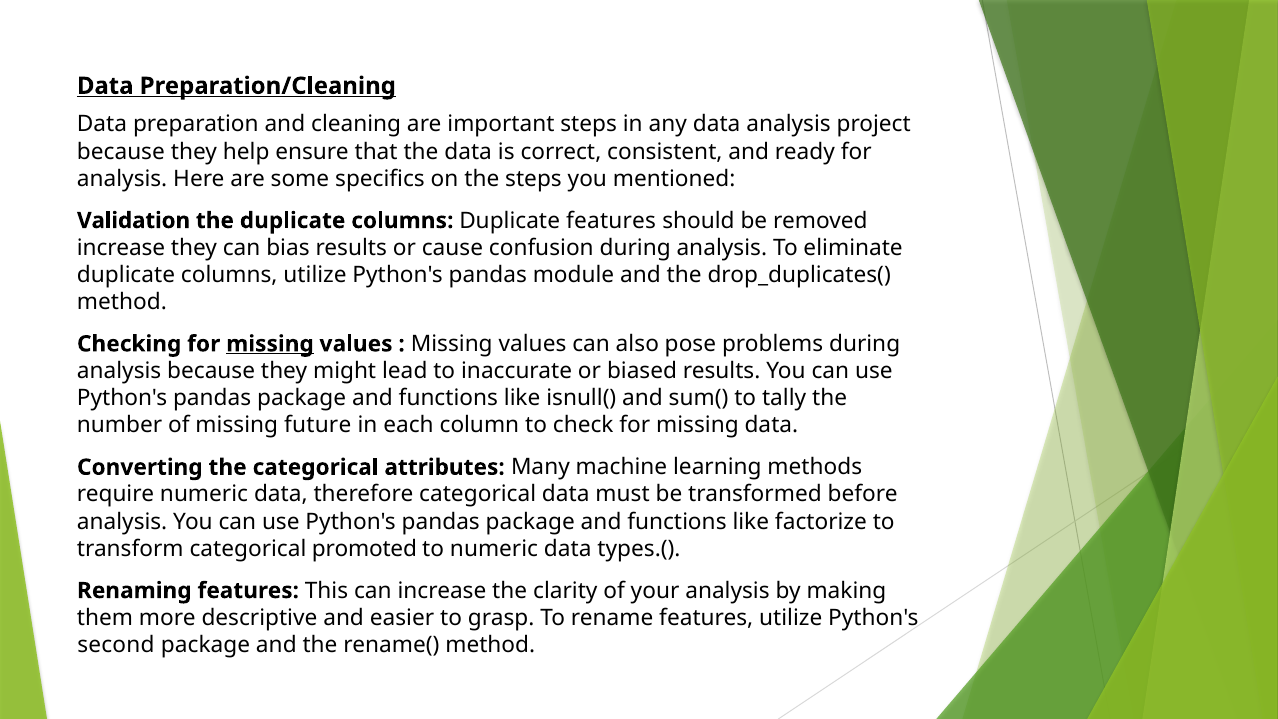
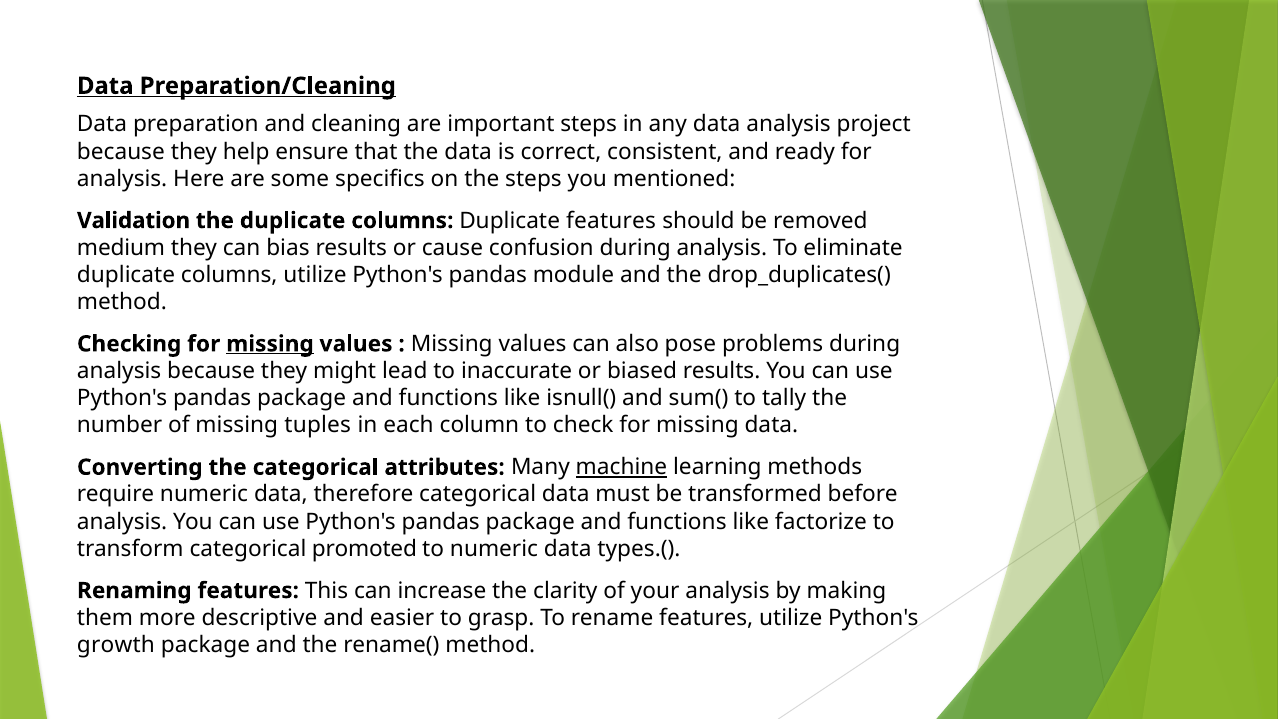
increase at (121, 248): increase -> medium
future: future -> tuples
machine underline: none -> present
second: second -> growth
